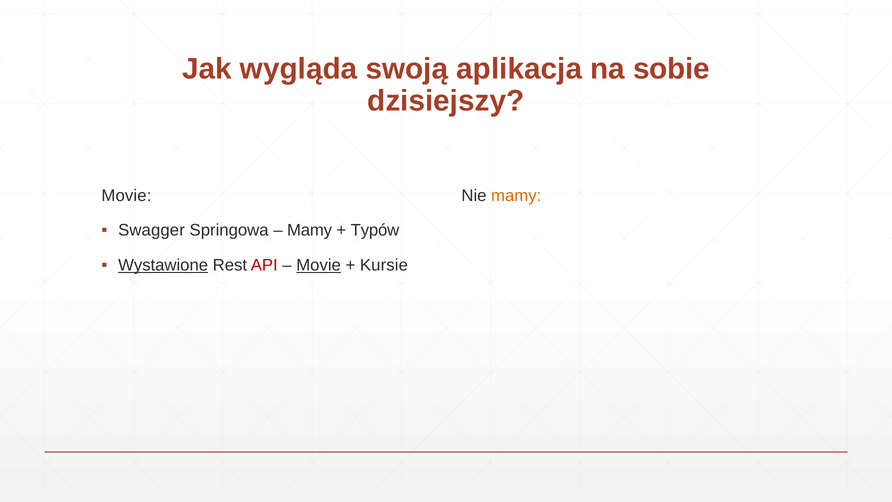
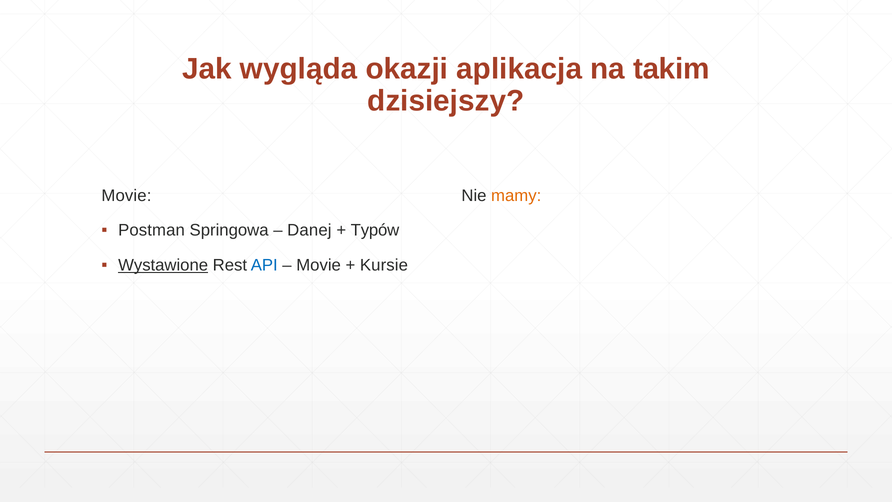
swoją: swoją -> okazji
sobie: sobie -> takim
Swagger: Swagger -> Postman
Mamy at (310, 230): Mamy -> Danej
API colour: red -> blue
Movie at (319, 265) underline: present -> none
